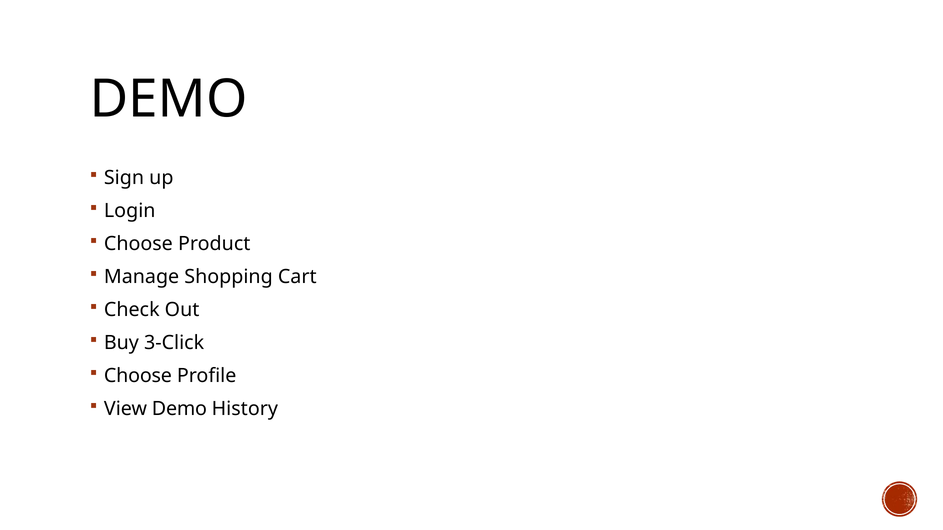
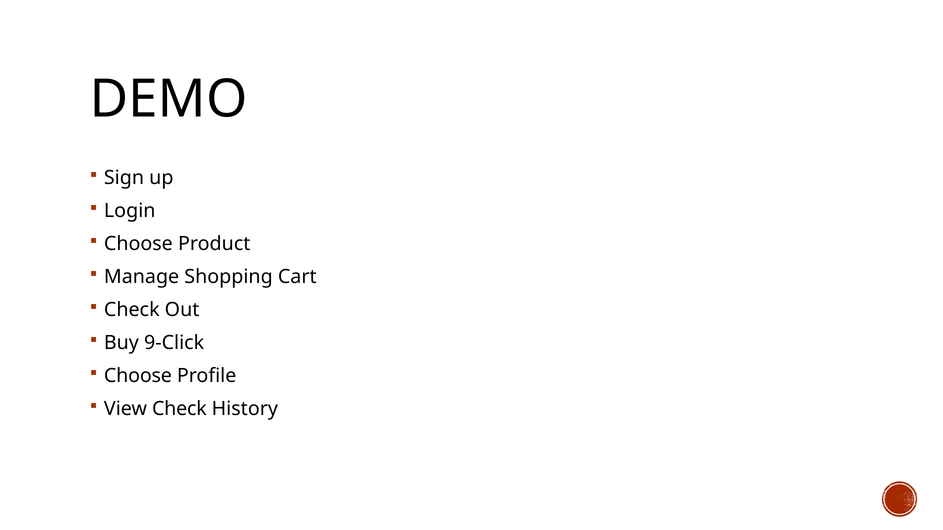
3-Click: 3-Click -> 9-Click
View Demo: Demo -> Check
